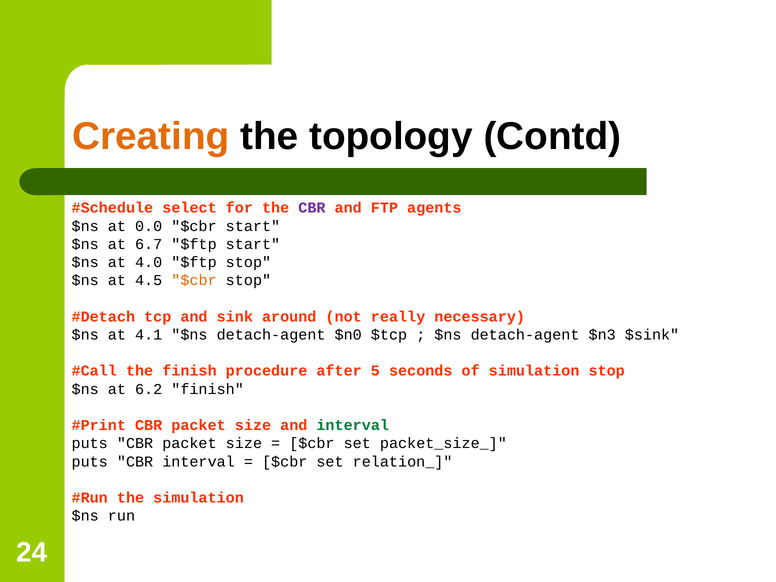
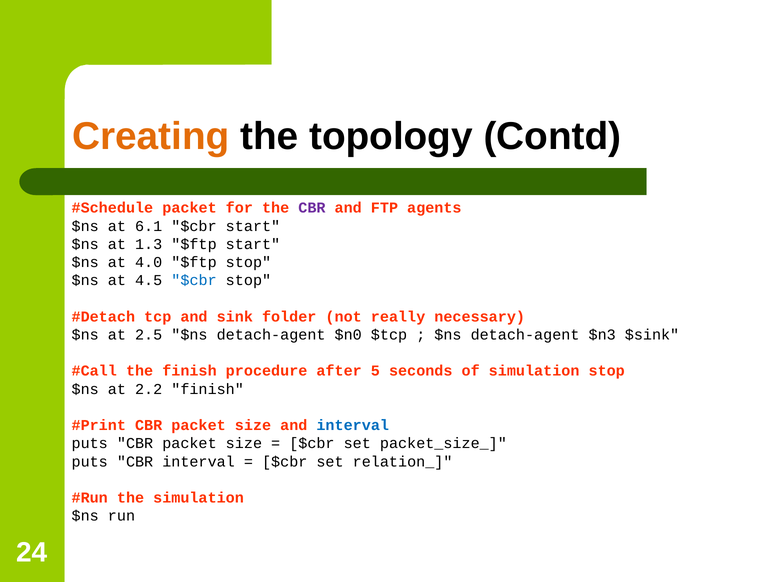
select at (190, 208): select -> packet
0.0: 0.0 -> 6.1
6.7: 6.7 -> 1.3
$cbr at (194, 280) colour: orange -> blue
around: around -> folder
4.1: 4.1 -> 2.5
6.2: 6.2 -> 2.2
interval at (353, 425) colour: green -> blue
